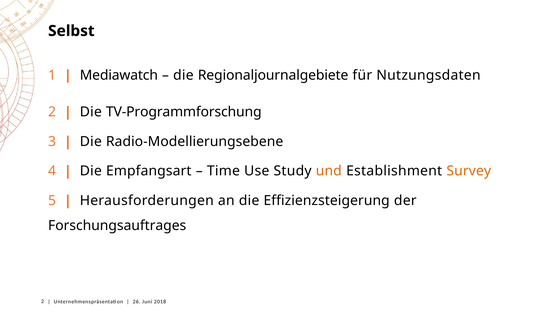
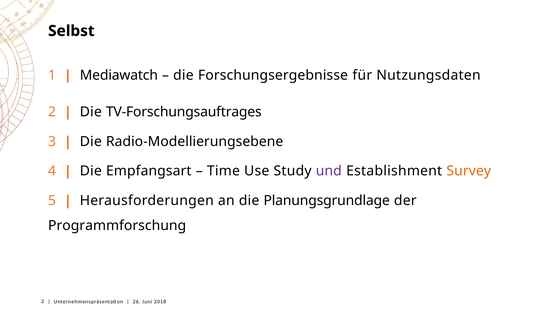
Regionaljournalgebiete: Regionaljournalgebiete -> Forschungsergebnisse
TV-Programmforschung: TV-Programmforschung -> TV-Forschungsauftrages
und colour: orange -> purple
Effizienzsteigerung: Effizienzsteigerung -> Planungsgrundlage
Forschungsauftrages: Forschungsauftrages -> Programmforschung
